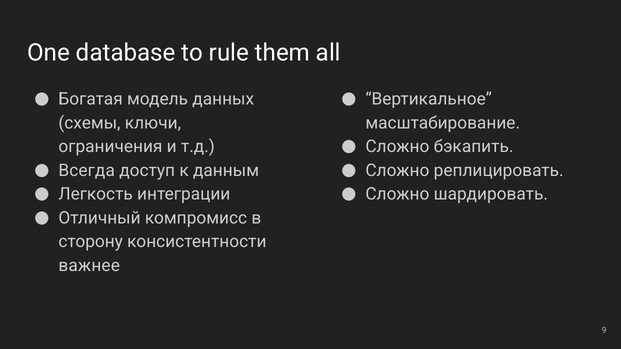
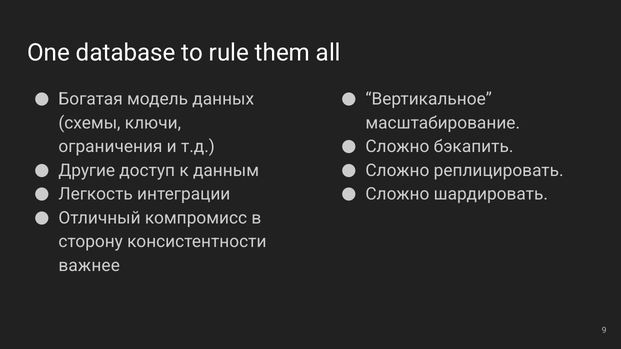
Всегда: Всегда -> Другие
